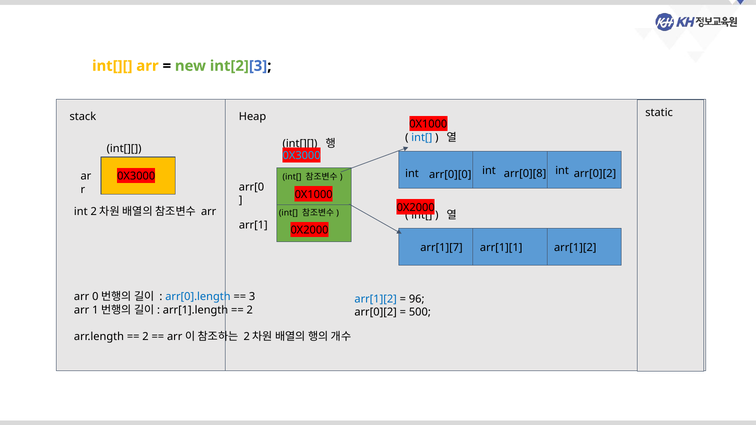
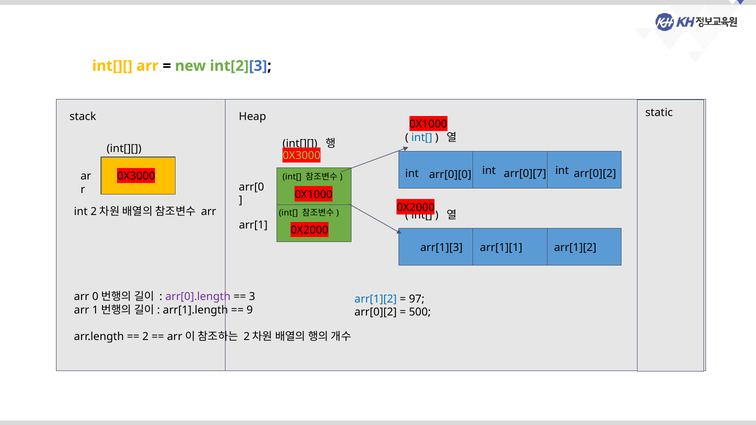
0X3000 at (302, 156) colour: light blue -> light green
arr[0][8: arr[0][8 -> arr[0][7
arr[1][7: arr[1][7 -> arr[1][3
arr[0].length colour: blue -> purple
96: 96 -> 97
2 at (250, 310): 2 -> 9
